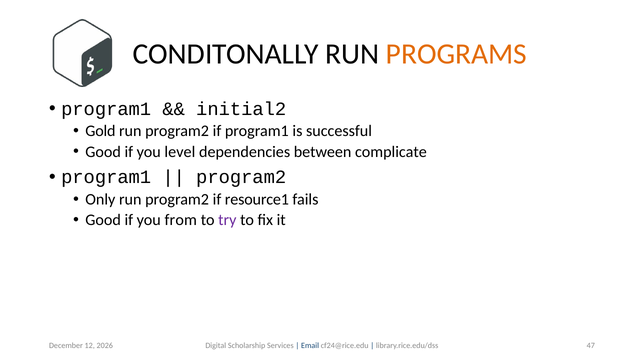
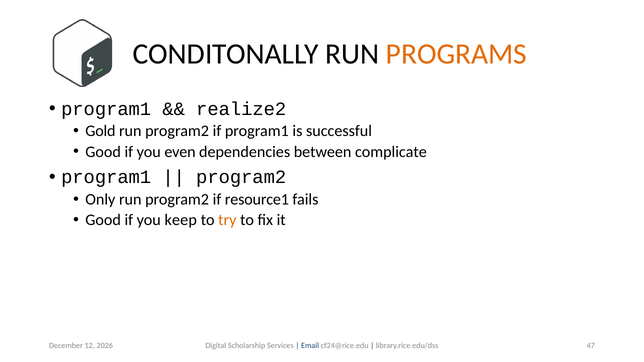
initial2: initial2 -> realize2
level: level -> even
from: from -> keep
try colour: purple -> orange
